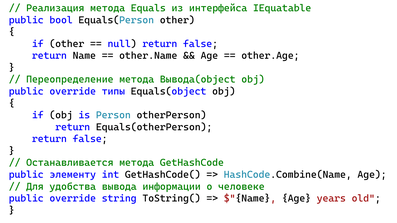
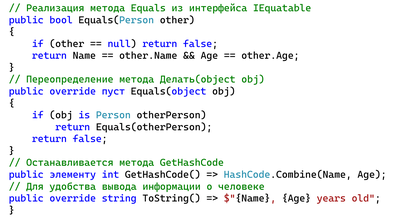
Вывода(object: Вывода(object -> Делать(object
типы: типы -> пуст
